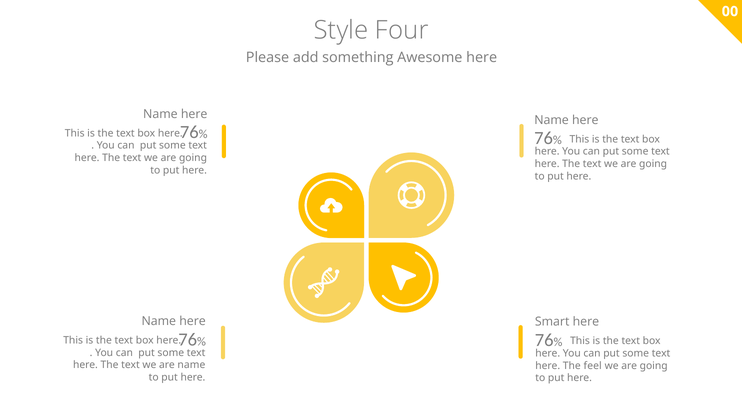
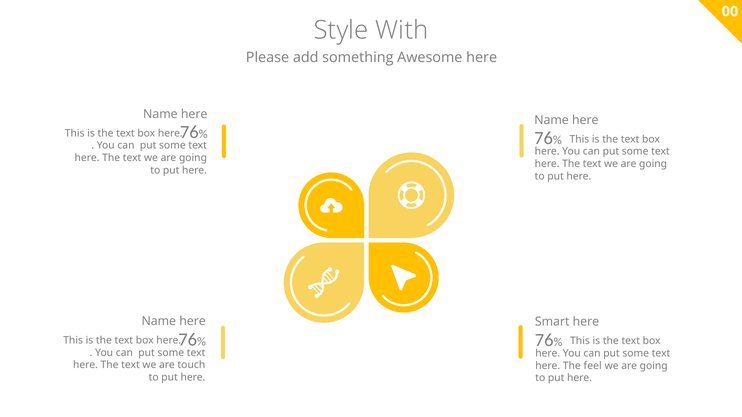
Four: Four -> With
are name: name -> touch
